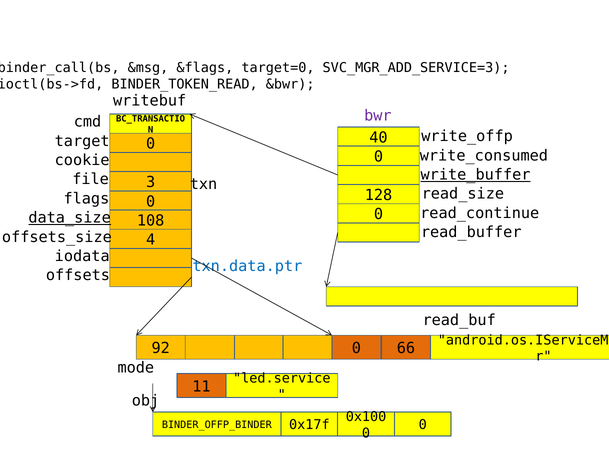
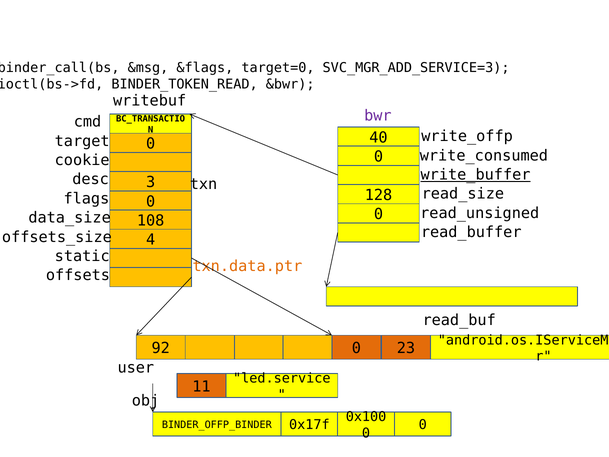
file: file -> desc
read_continue: read_continue -> read_unsigned
data_size underline: present -> none
iodata: iodata -> static
txn.data.ptr colour: blue -> orange
66: 66 -> 23
mode: mode -> user
